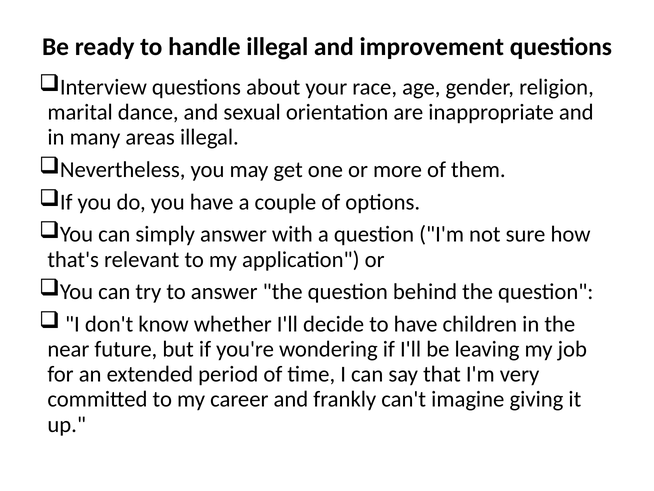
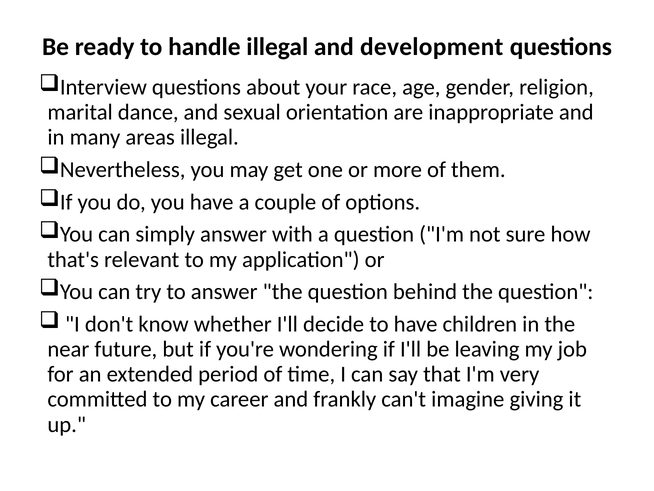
improvement: improvement -> development
